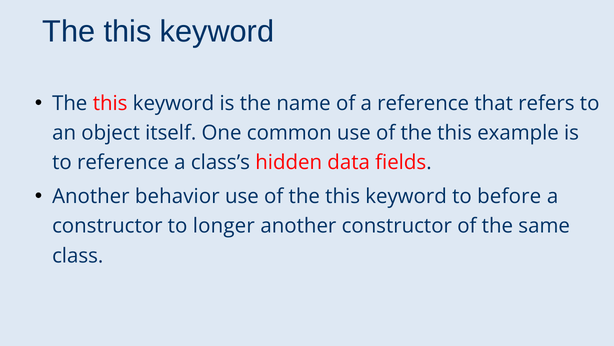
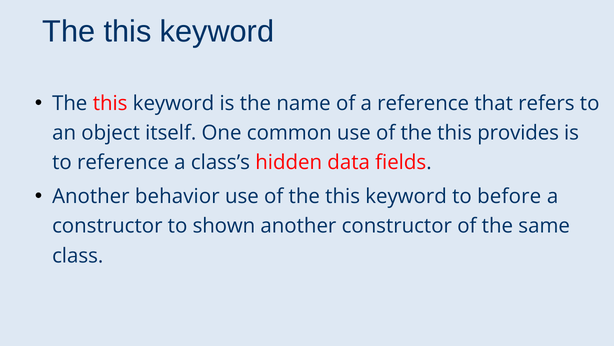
example: example -> provides
longer: longer -> shown
